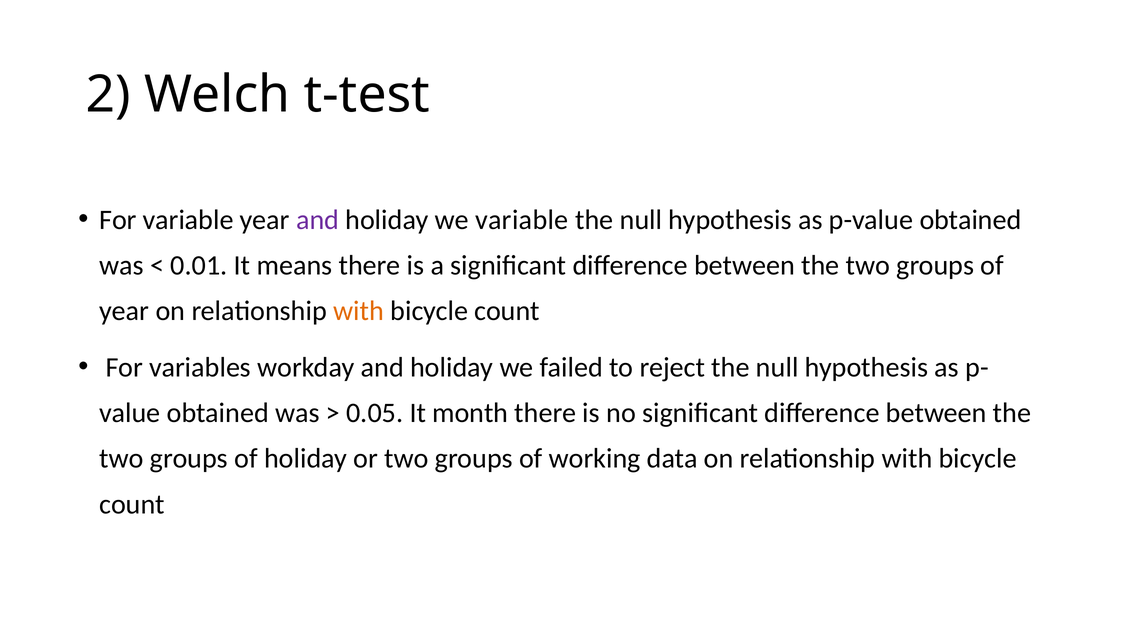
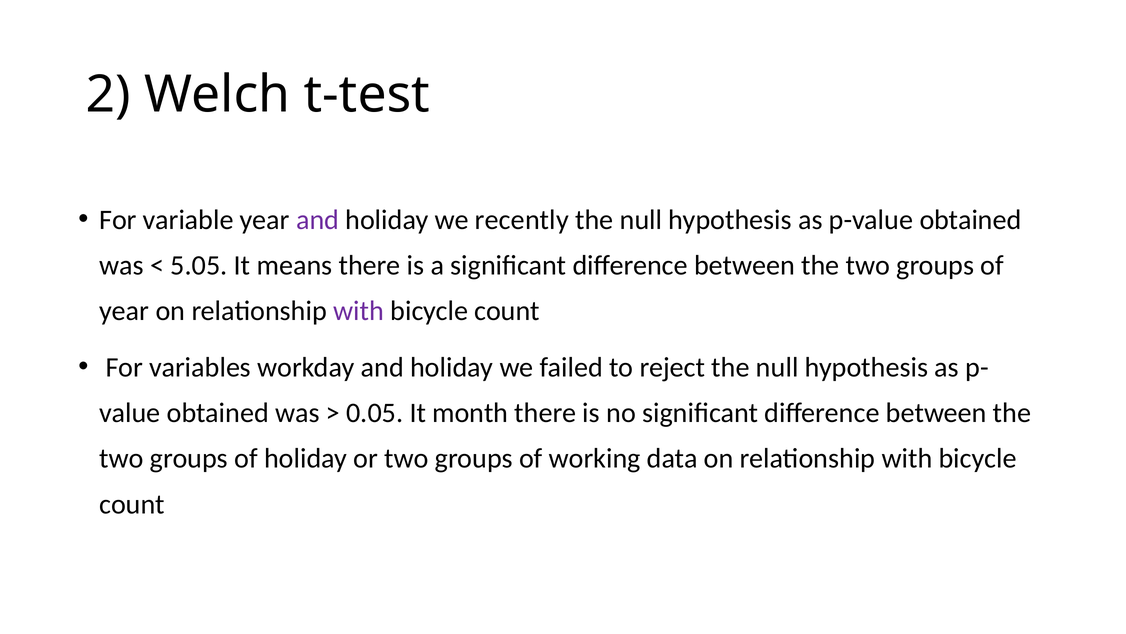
we variable: variable -> recently
0.01: 0.01 -> 5.05
with at (359, 311) colour: orange -> purple
